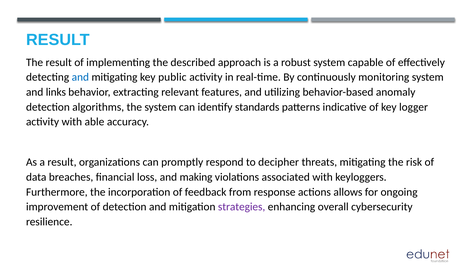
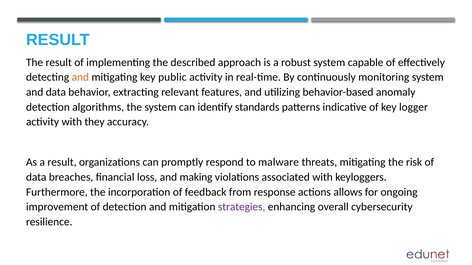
and at (80, 77) colour: blue -> orange
and links: links -> data
able: able -> they
decipher: decipher -> malware
